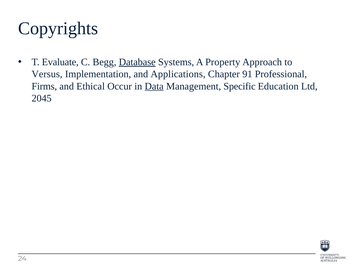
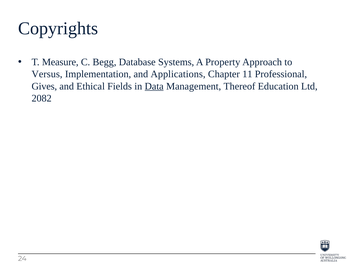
Evaluate: Evaluate -> Measure
Database underline: present -> none
91: 91 -> 11
Firms: Firms -> Gives
Occur: Occur -> Fields
Specific: Specific -> Thereof
2045: 2045 -> 2082
